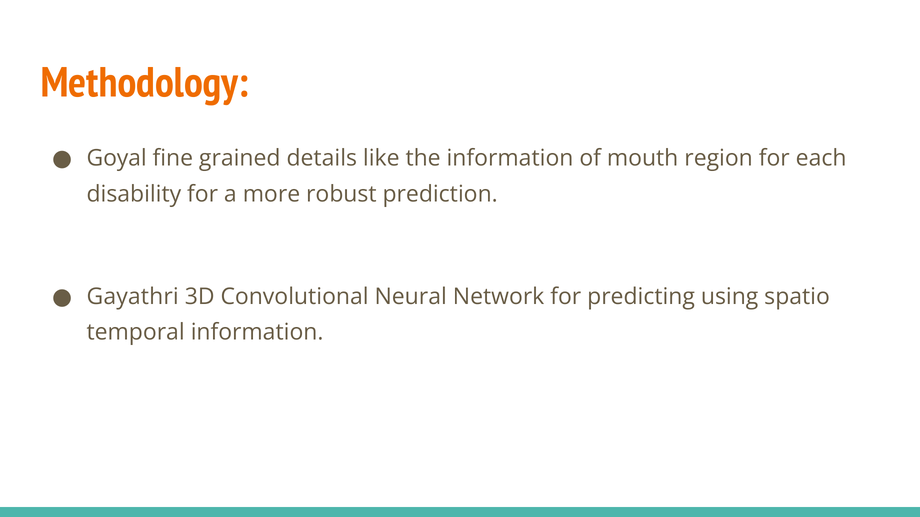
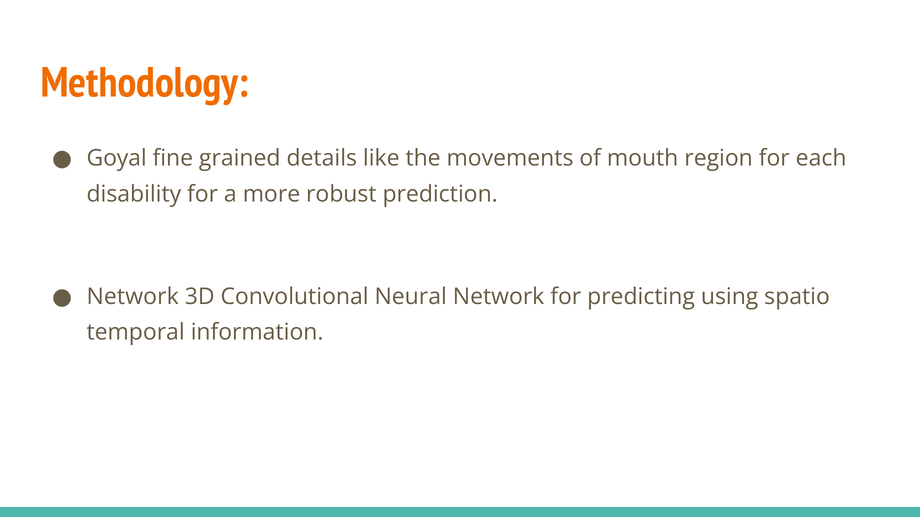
the information: information -> movements
Gayathri at (133, 297): Gayathri -> Network
